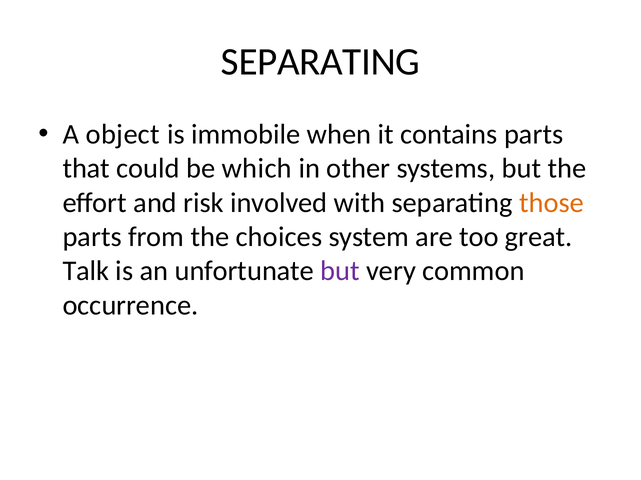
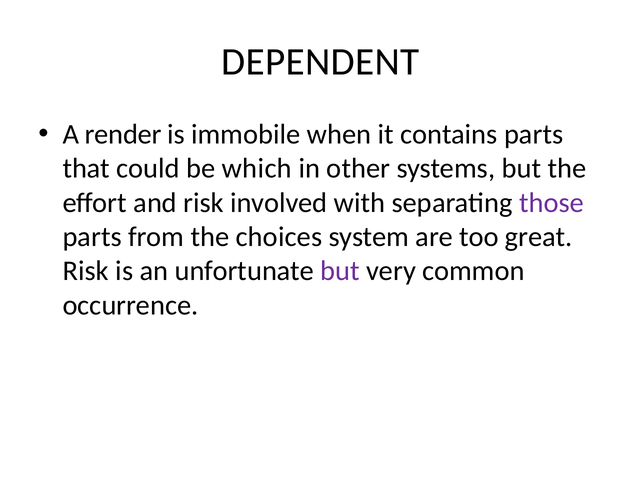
SEPARATING at (321, 62): SEPARATING -> DEPENDENT
object: object -> render
those colour: orange -> purple
Talk at (86, 271): Talk -> Risk
